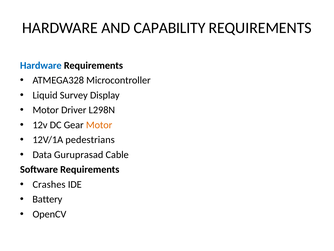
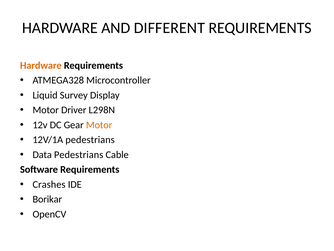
CAPABILITY: CAPABILITY -> DIFFERENT
Hardware at (41, 65) colour: blue -> orange
Data Guruprasad: Guruprasad -> Pedestrians
Battery: Battery -> Borikar
